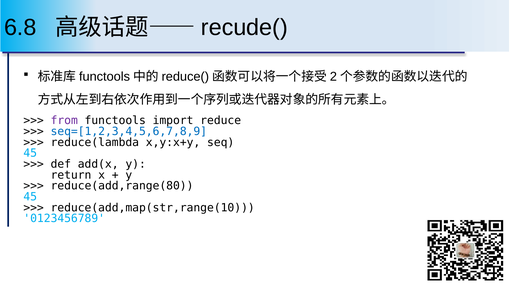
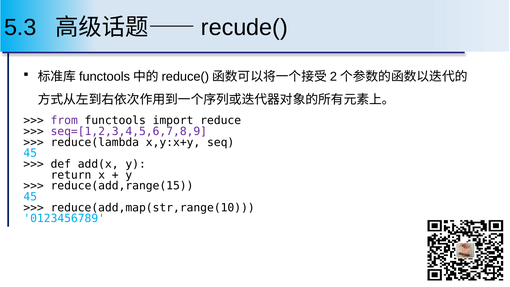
6.8: 6.8 -> 5.3
seq=[1,2,3,4,5,6,7,8,9 colour: blue -> purple
reduce(add,range(80: reduce(add,range(80 -> reduce(add,range(15
